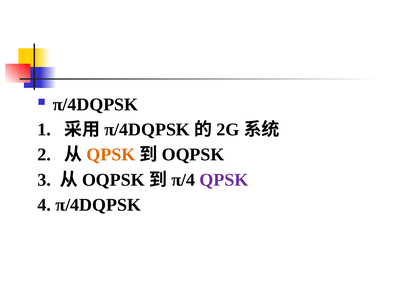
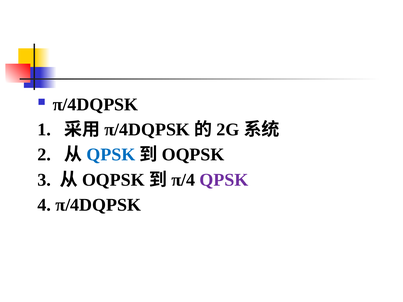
QPSK at (111, 155) colour: orange -> blue
